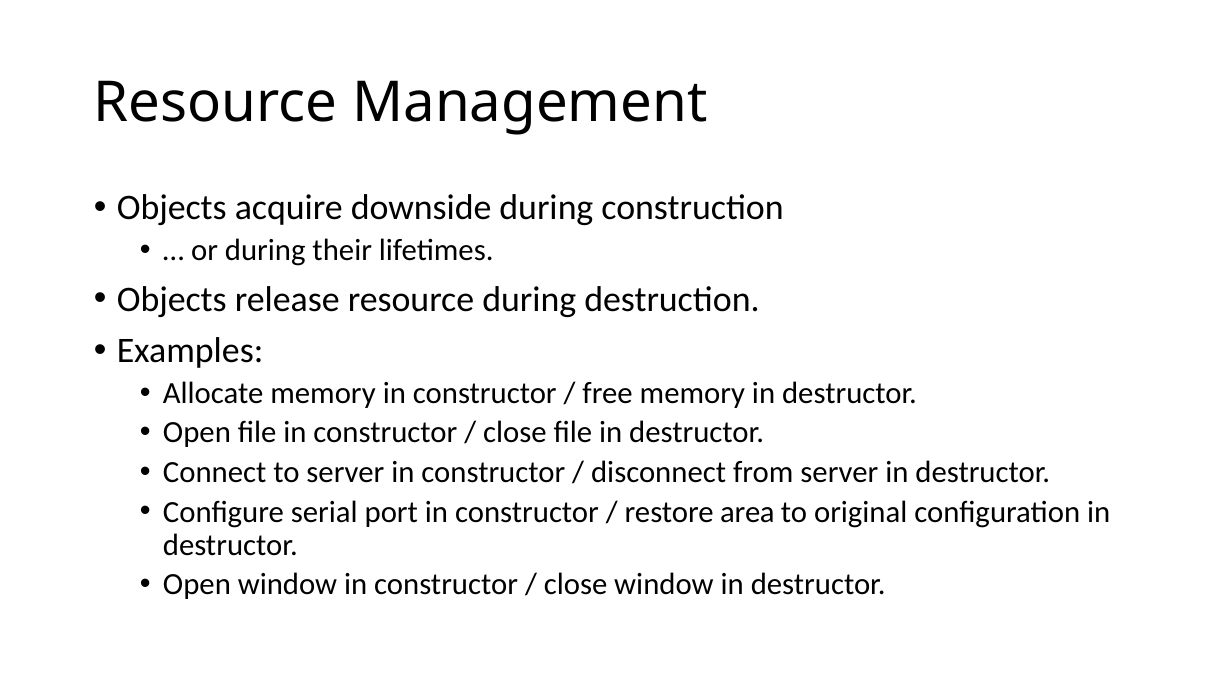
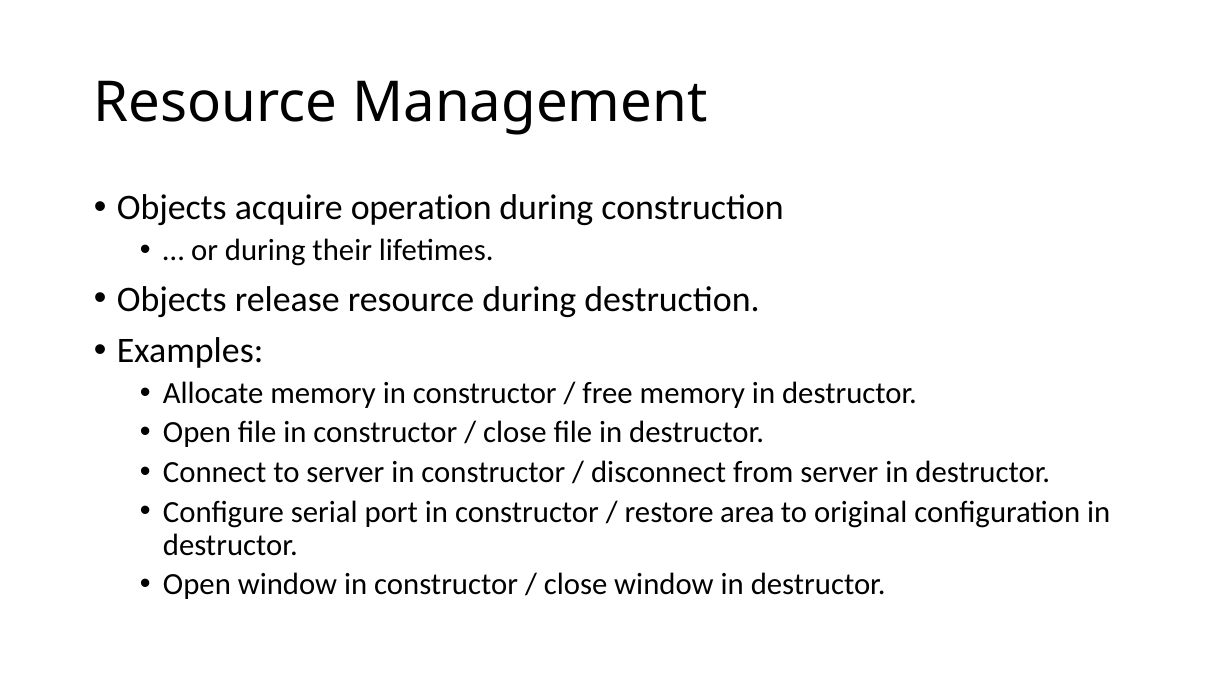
downside: downside -> operation
